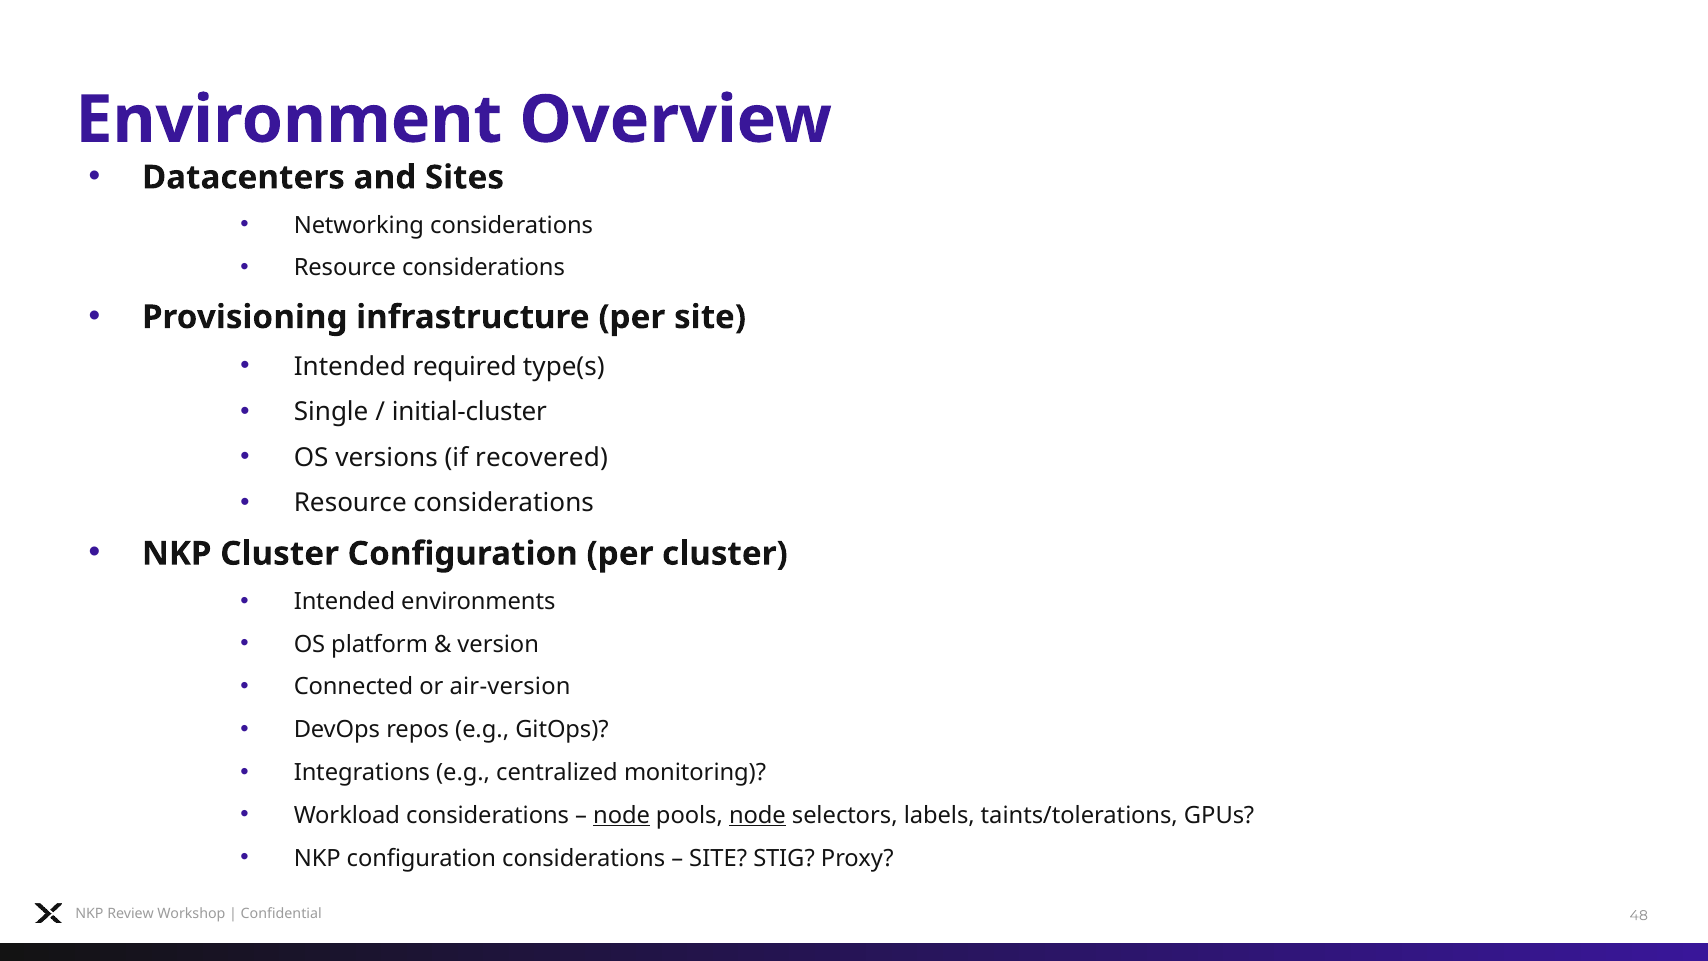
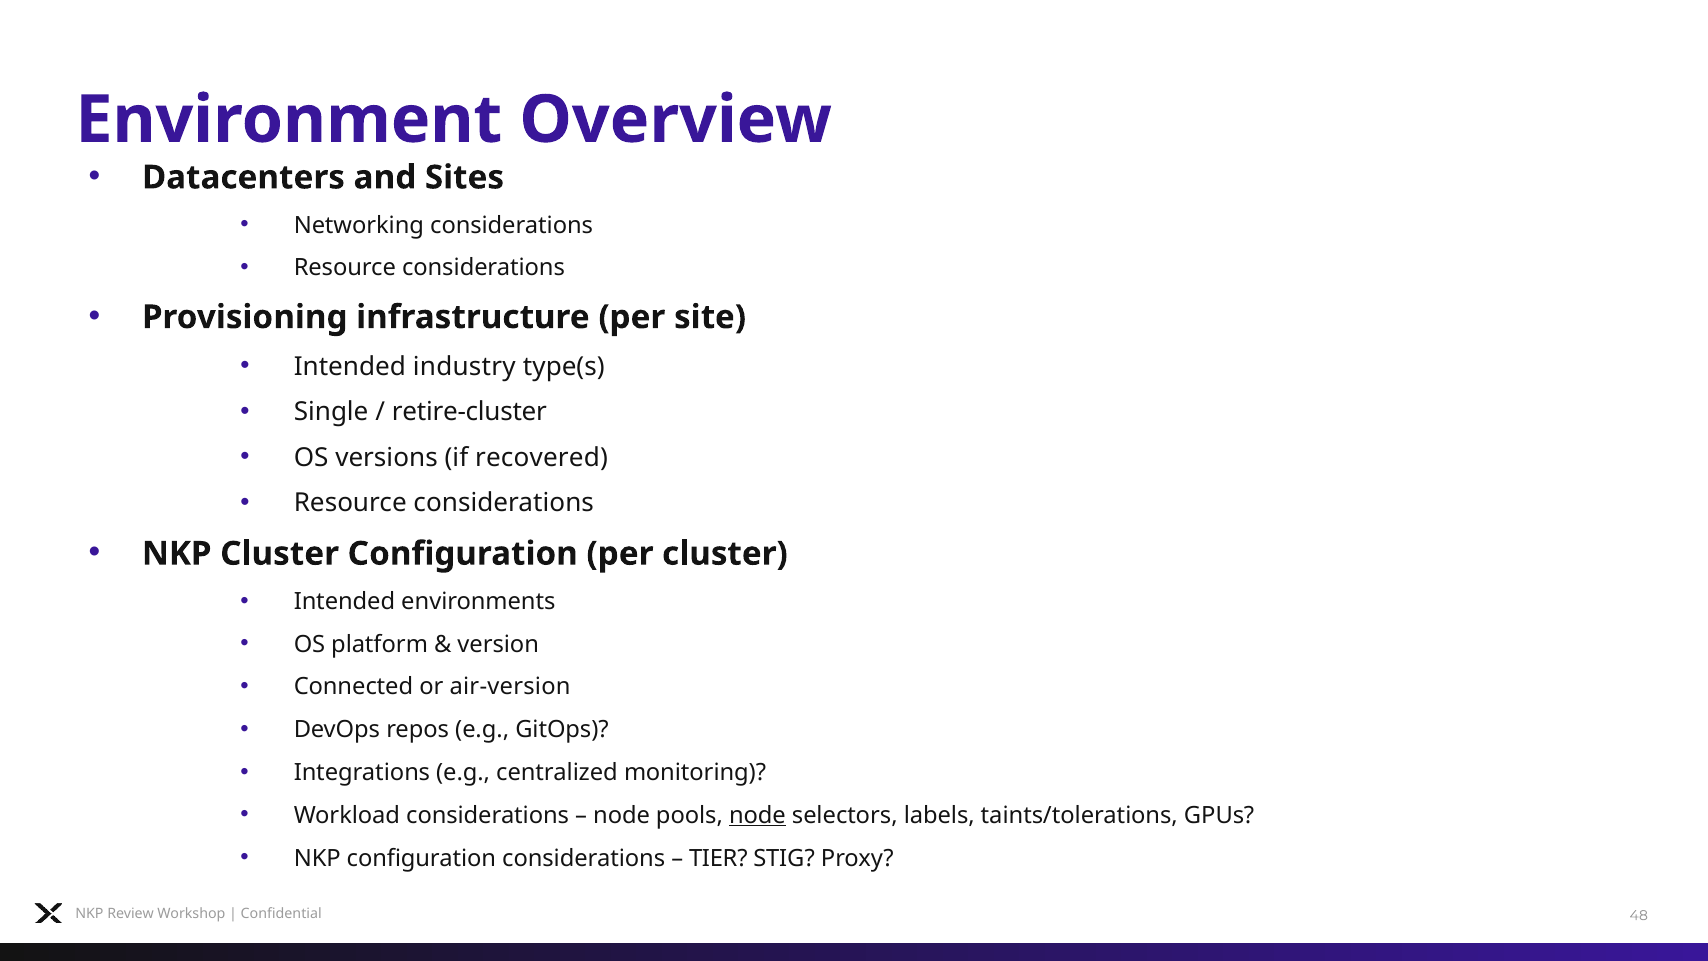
required: required -> industry
initial-cluster: initial-cluster -> retire-cluster
node at (622, 815) underline: present -> none
SITE at (718, 858): SITE -> TIER
